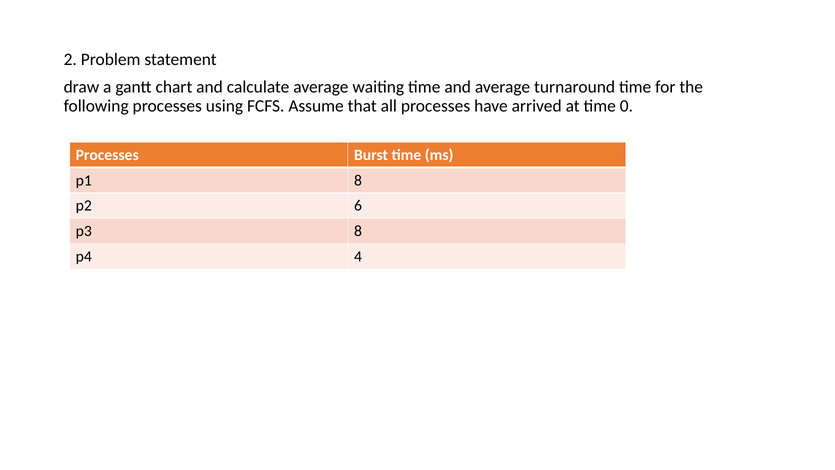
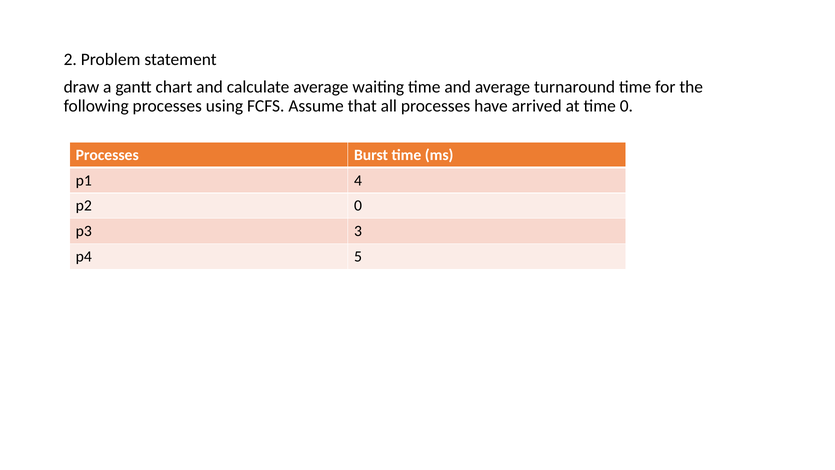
p1 8: 8 -> 4
p2 6: 6 -> 0
p3 8: 8 -> 3
4: 4 -> 5
